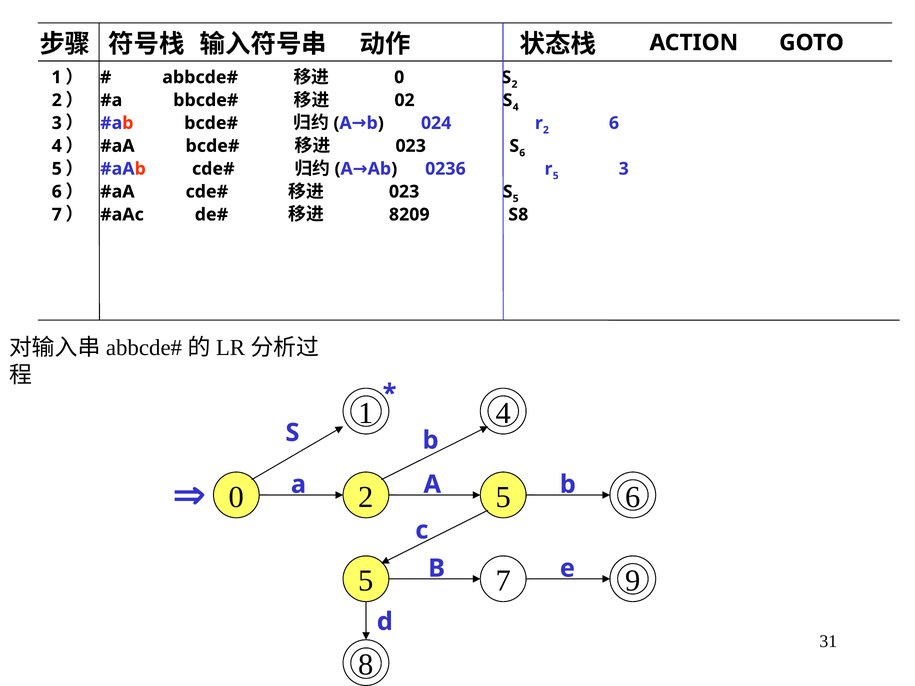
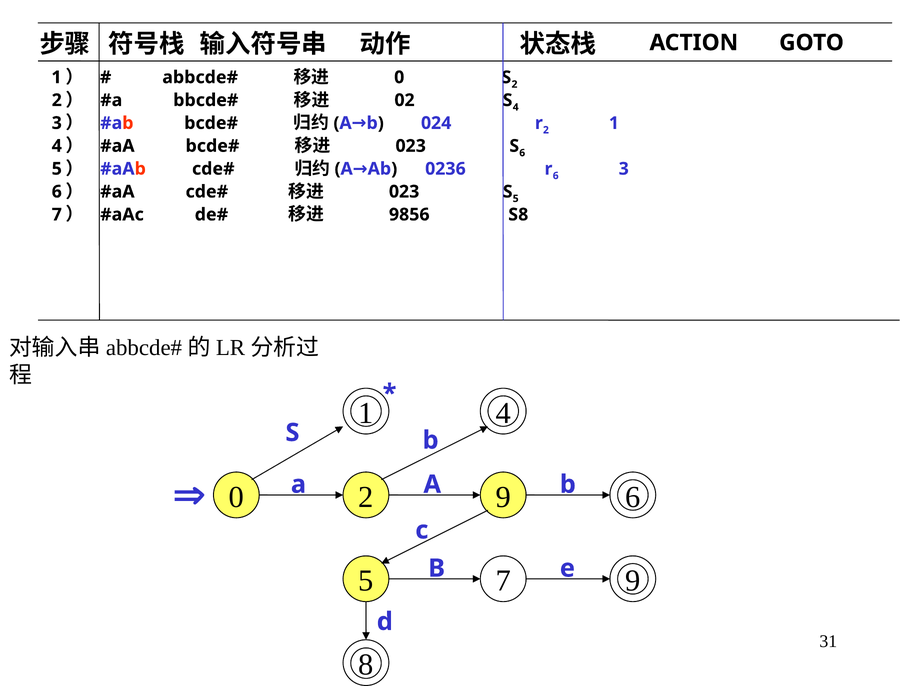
2 6: 6 -> 1
5 at (556, 176): 5 -> 6
8209: 8209 -> 9856
2 5: 5 -> 9
